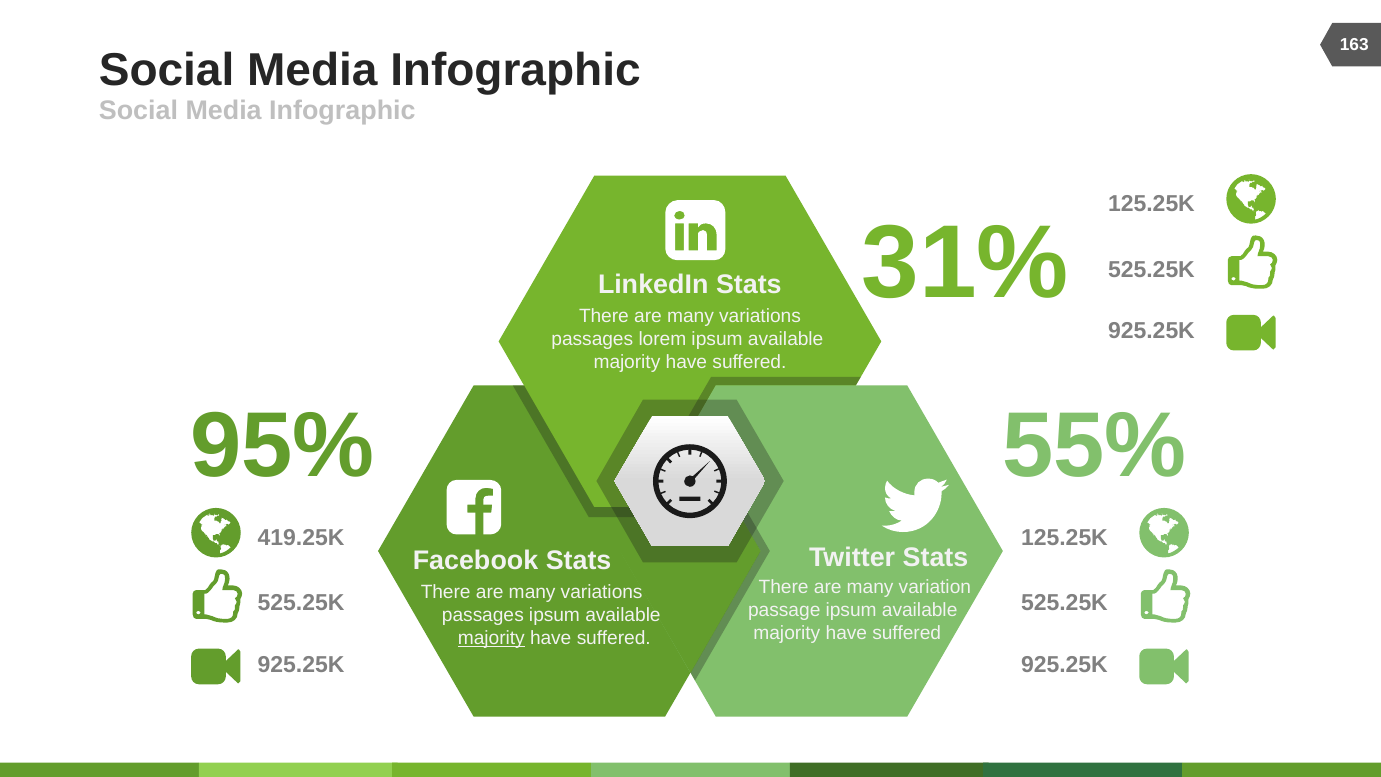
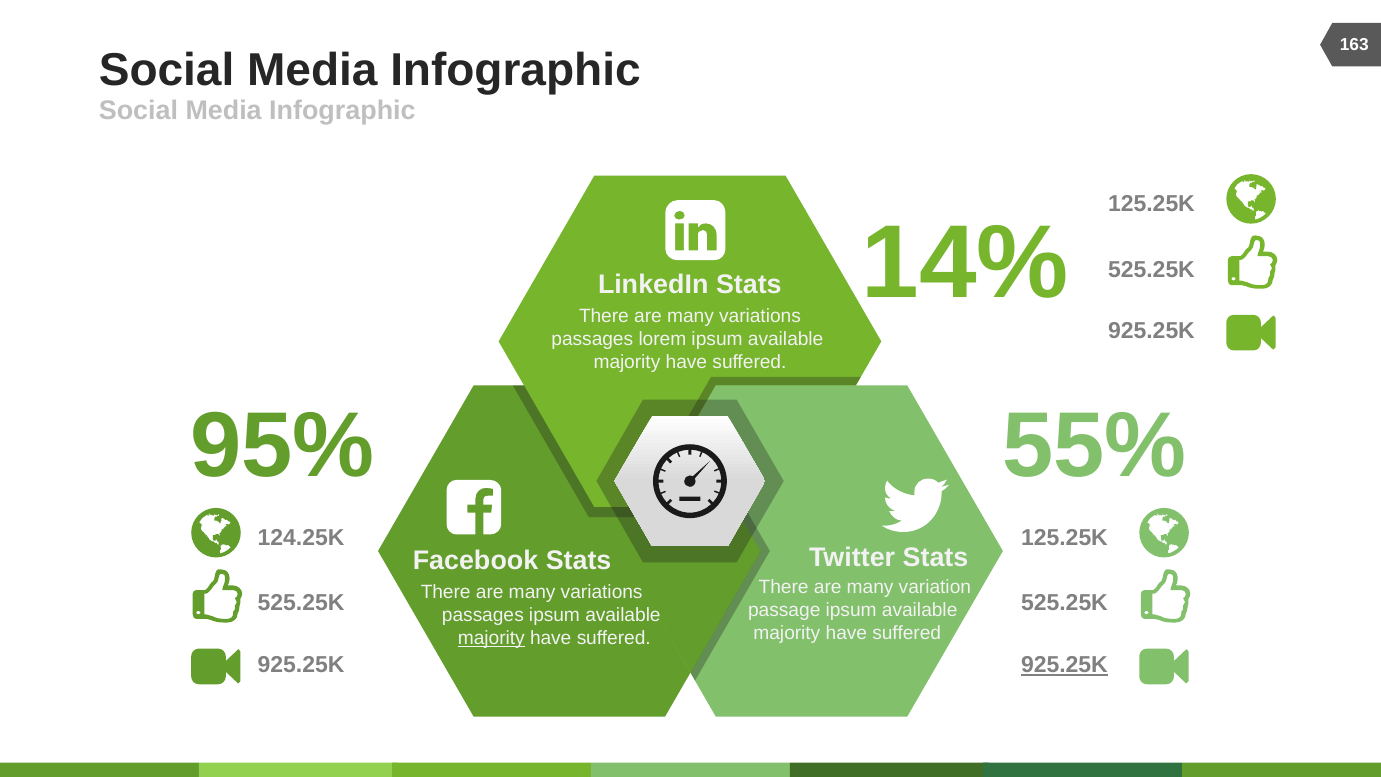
31%: 31% -> 14%
419.25K: 419.25K -> 124.25K
925.25K at (1064, 665) underline: none -> present
